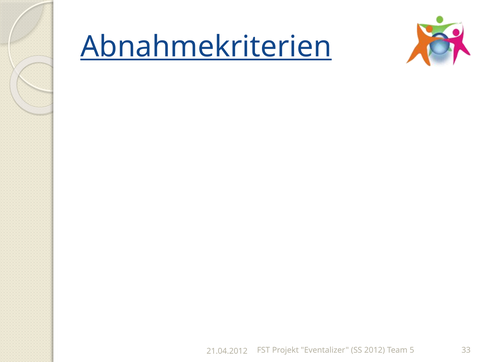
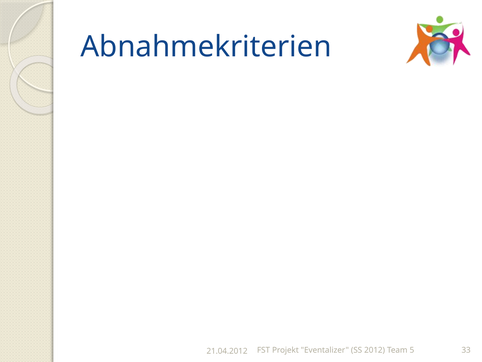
Abnahmekriterien underline: present -> none
